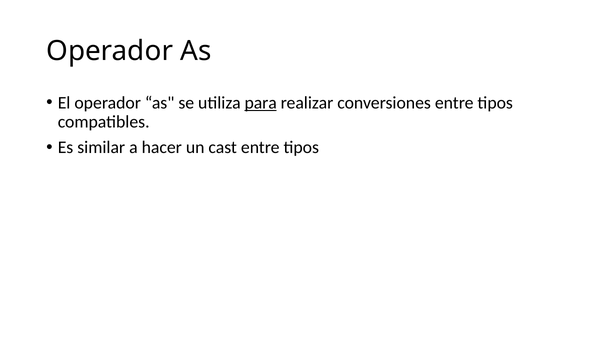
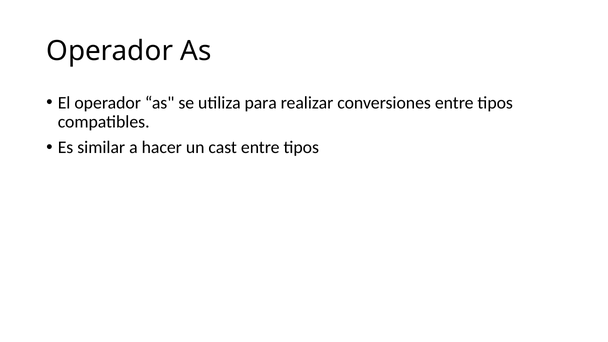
para underline: present -> none
